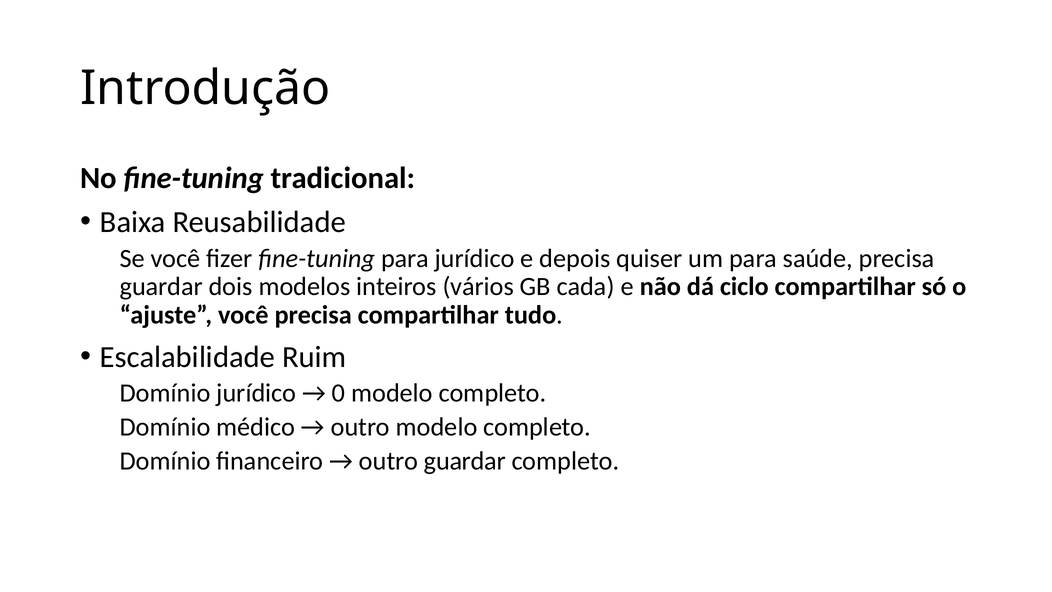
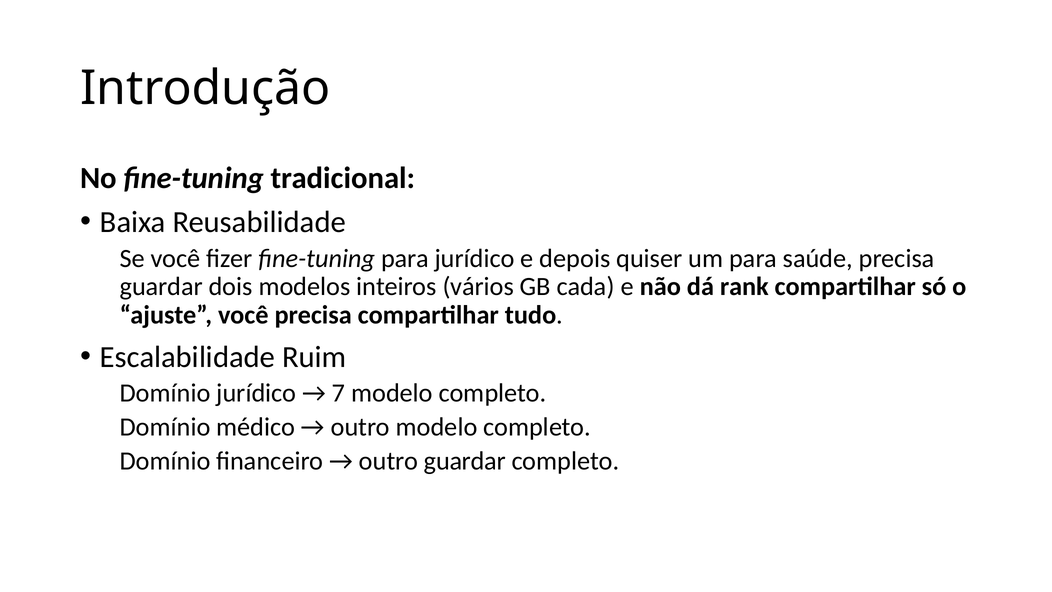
ciclo: ciclo -> rank
0: 0 -> 7
